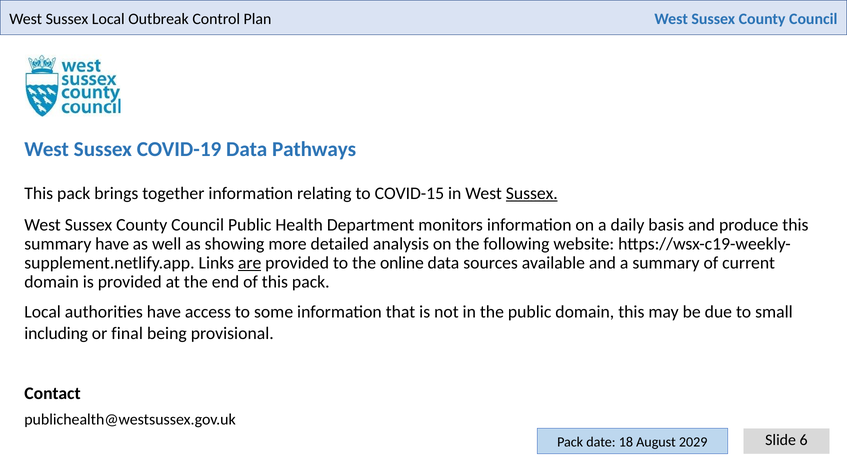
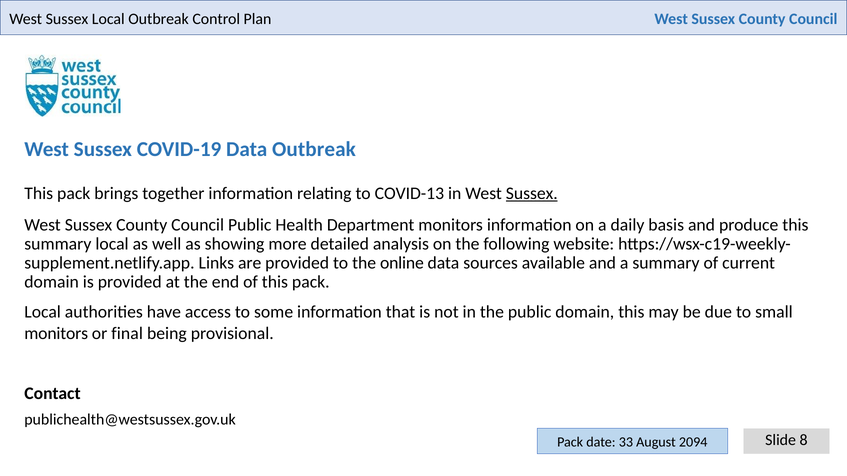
Data Pathways: Pathways -> Outbreak
COVID-15: COVID-15 -> COVID-13
summary have: have -> local
are underline: present -> none
including at (56, 334): including -> monitors
6: 6 -> 8
18: 18 -> 33
2029: 2029 -> 2094
